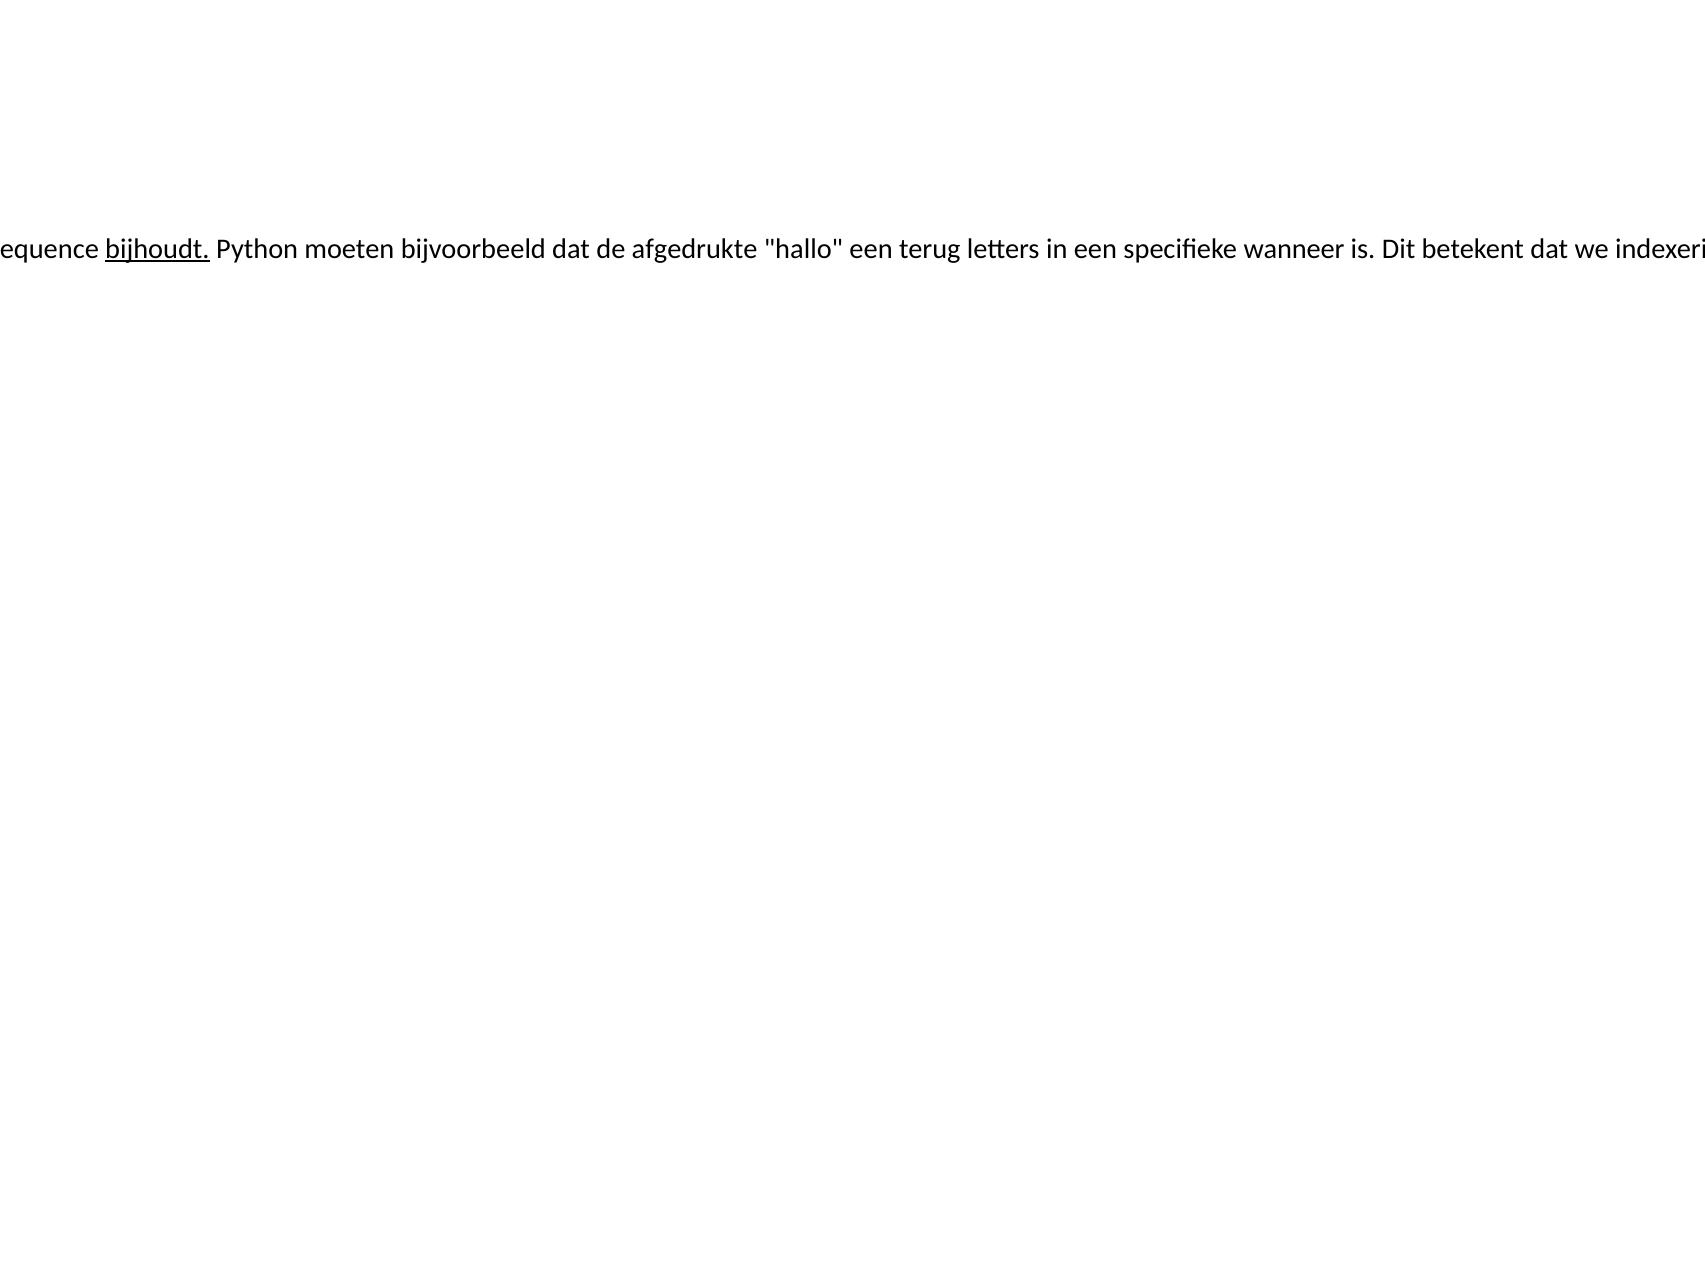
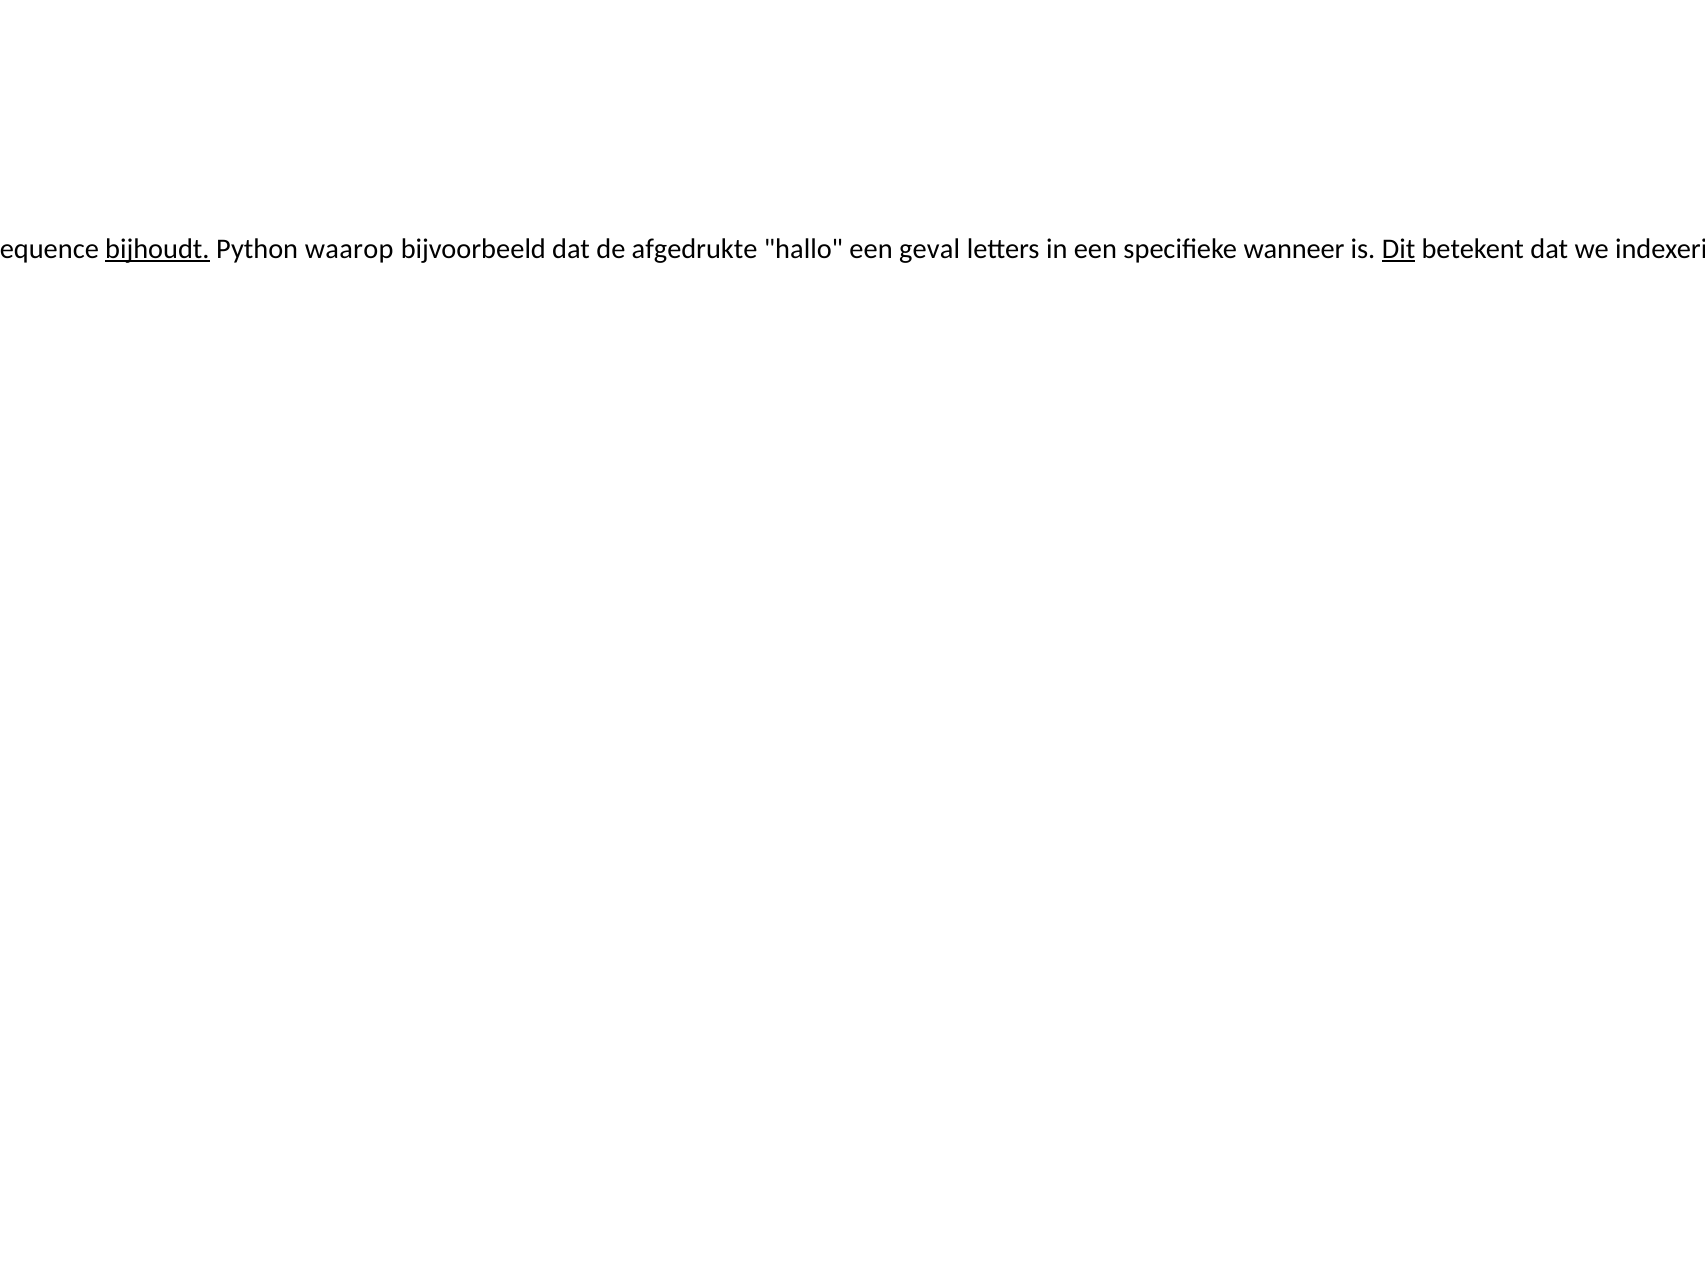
moeten: moeten -> waarop
terug: terug -> geval
Dit at (1399, 249) underline: none -> present
